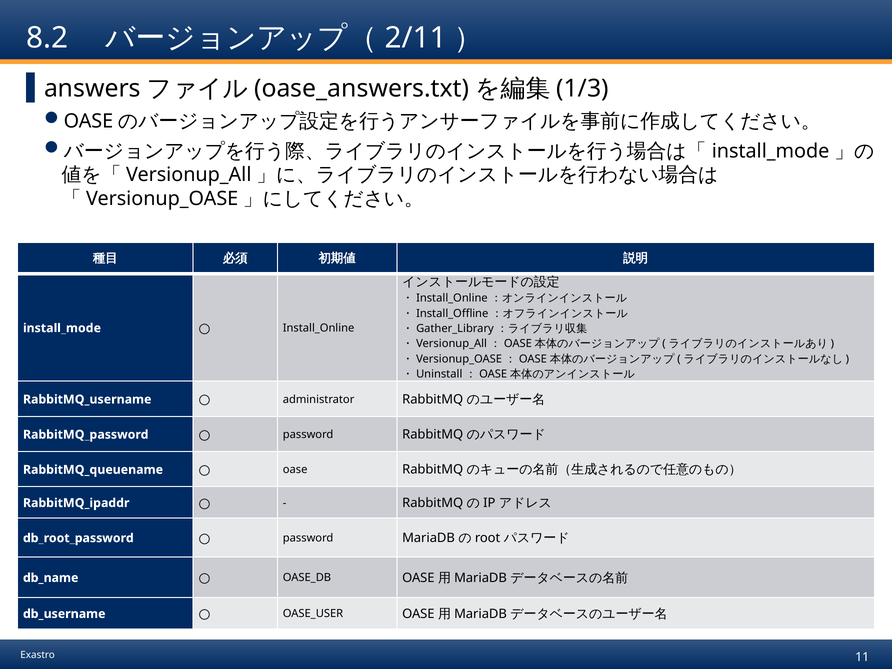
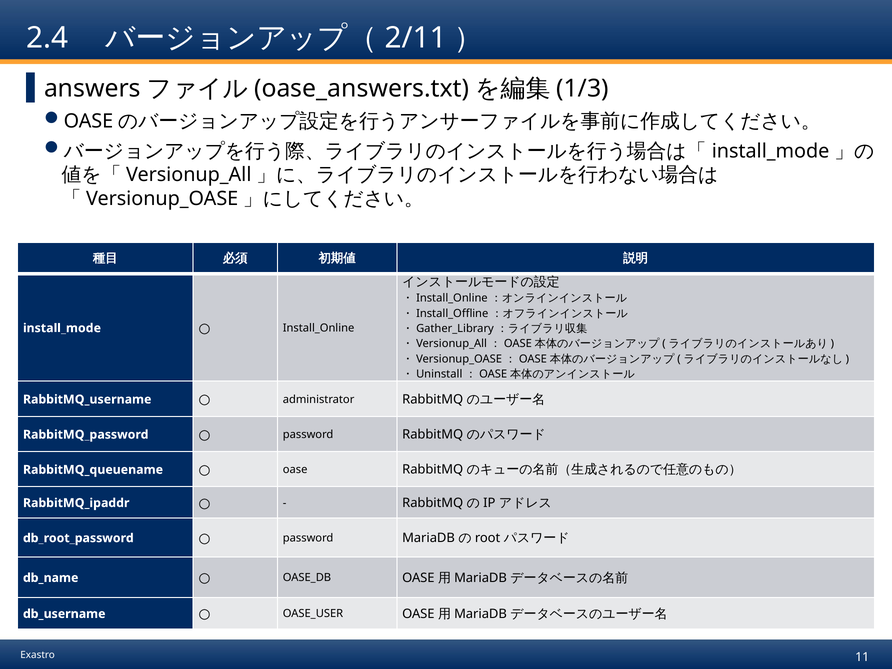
8.2: 8.2 -> 2.4
